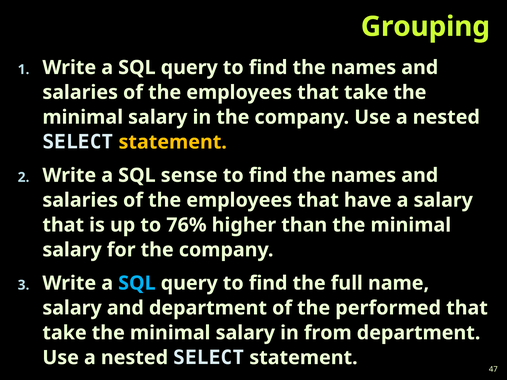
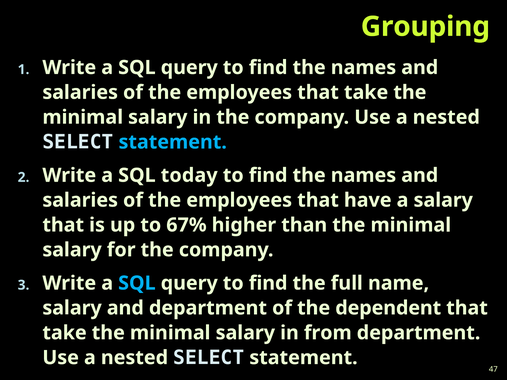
statement at (173, 142) colour: yellow -> light blue
sense: sense -> today
76%: 76% -> 67%
performed: performed -> dependent
